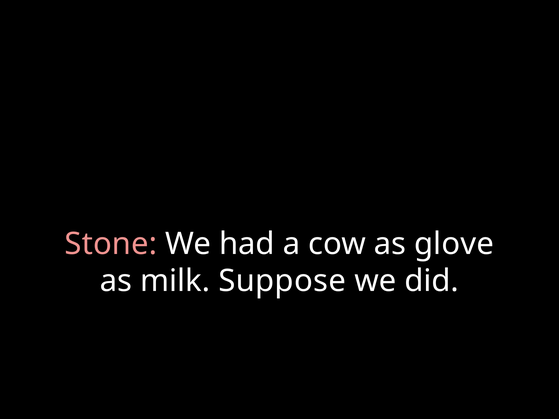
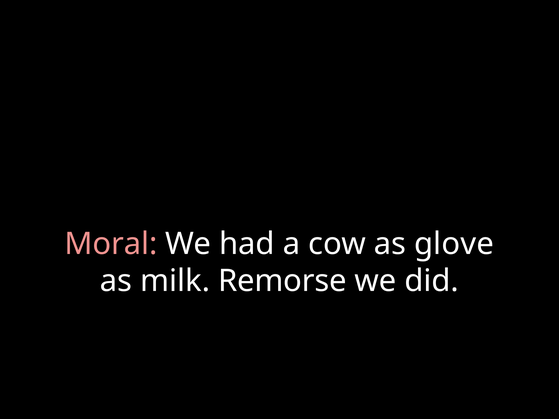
Stone: Stone -> Moral
Suppose: Suppose -> Remorse
